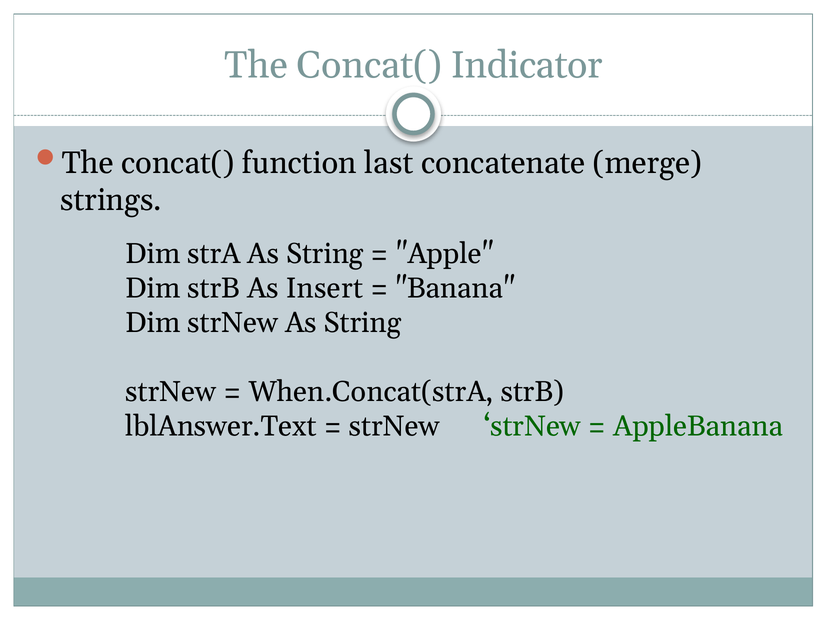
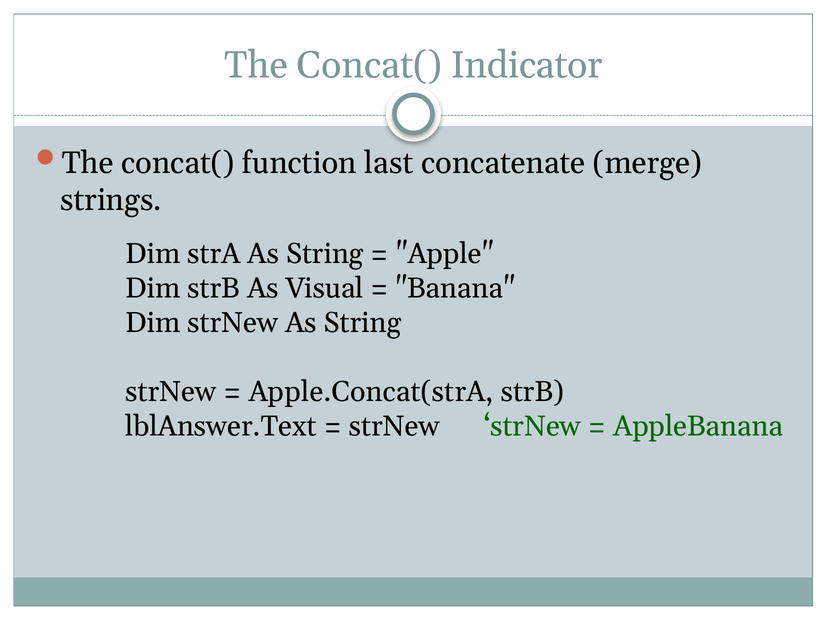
Insert: Insert -> Visual
When.Concat(strA: When.Concat(strA -> Apple.Concat(strA
